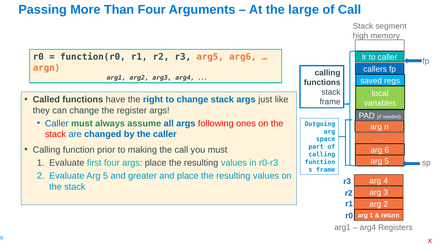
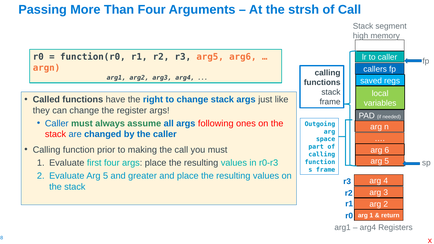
large: large -> strsh
